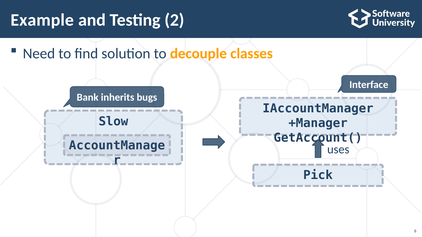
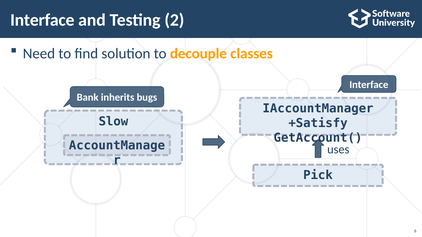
Example at (42, 20): Example -> Interface
+Manager: +Manager -> +Satisfy
